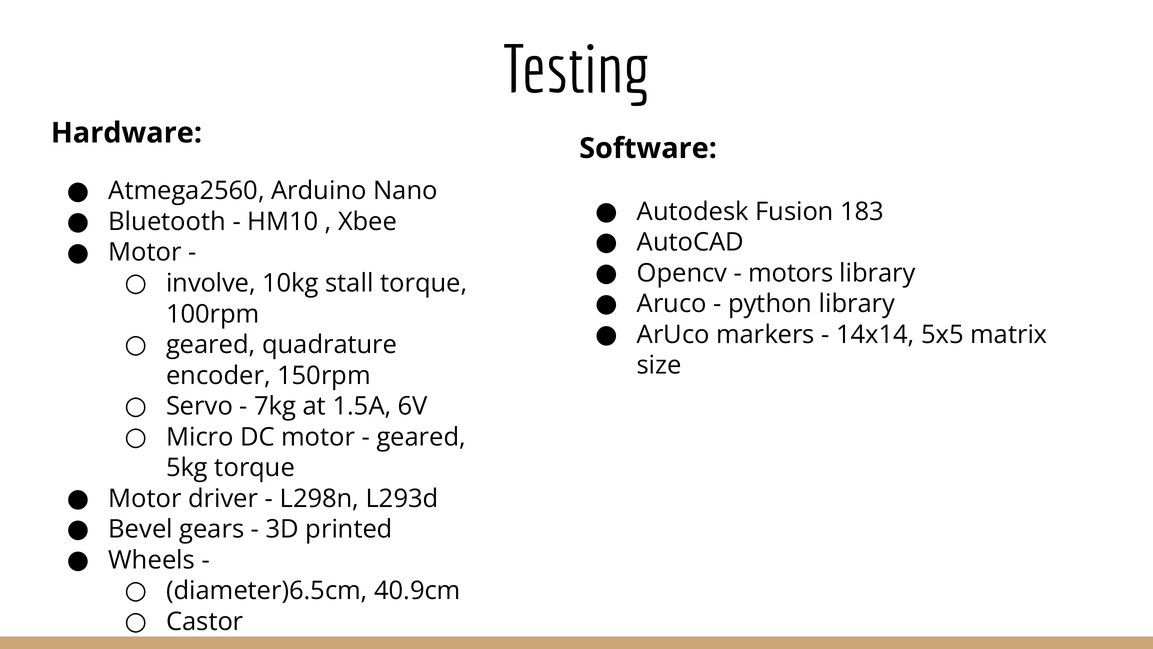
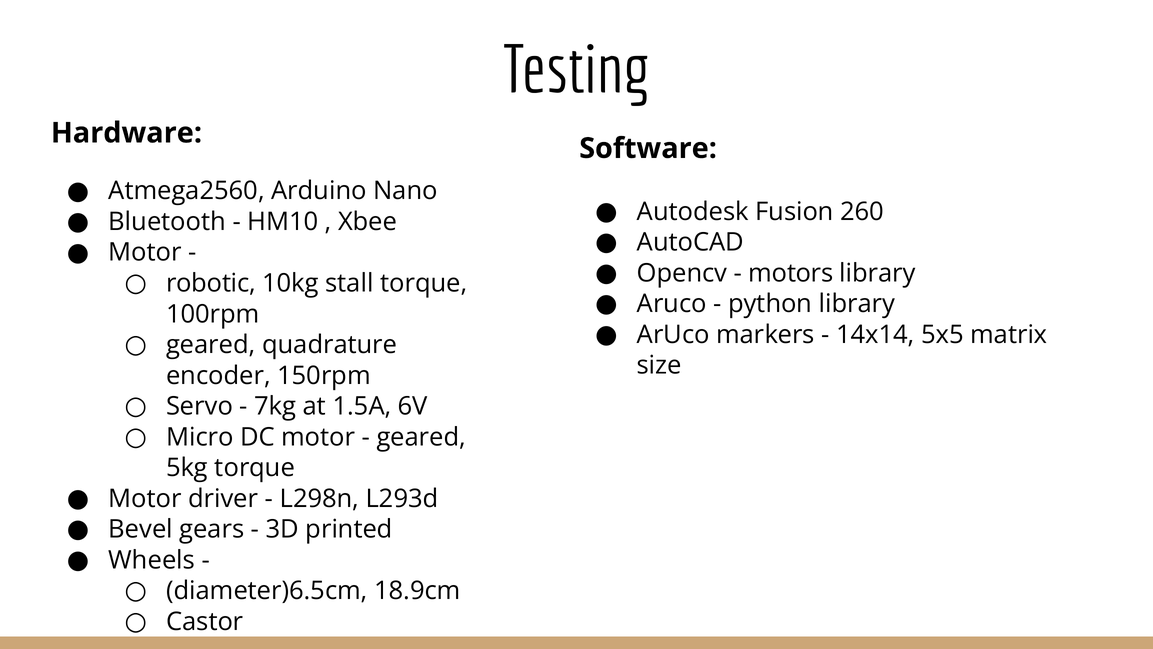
183: 183 -> 260
involve: involve -> robotic
40.9cm: 40.9cm -> 18.9cm
